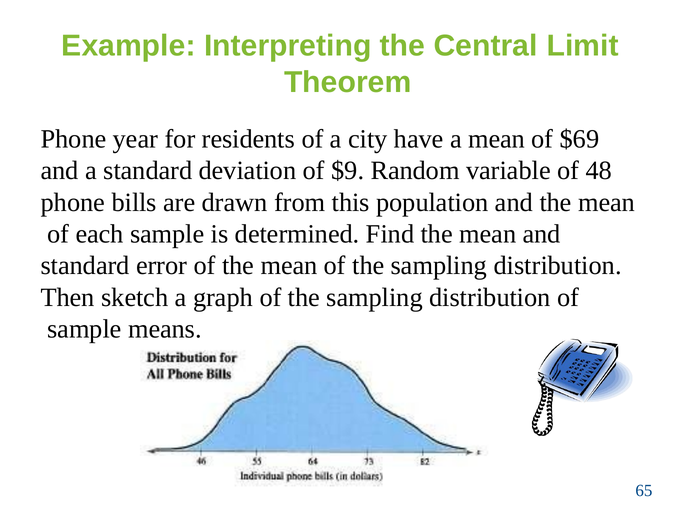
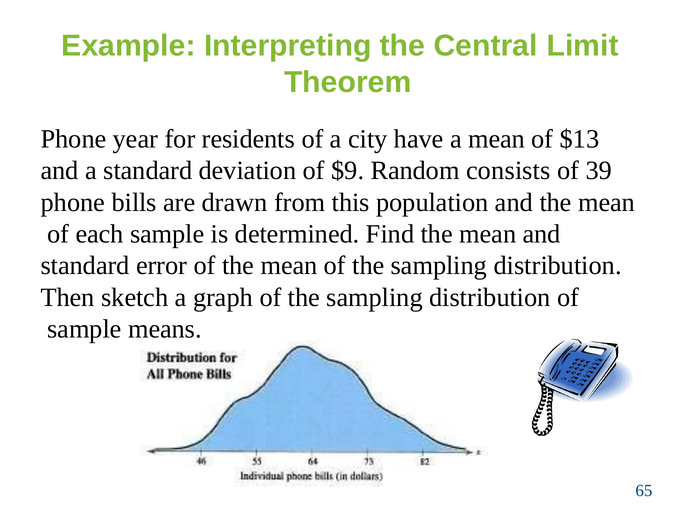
$69: $69 -> $13
variable: variable -> consists
48: 48 -> 39
